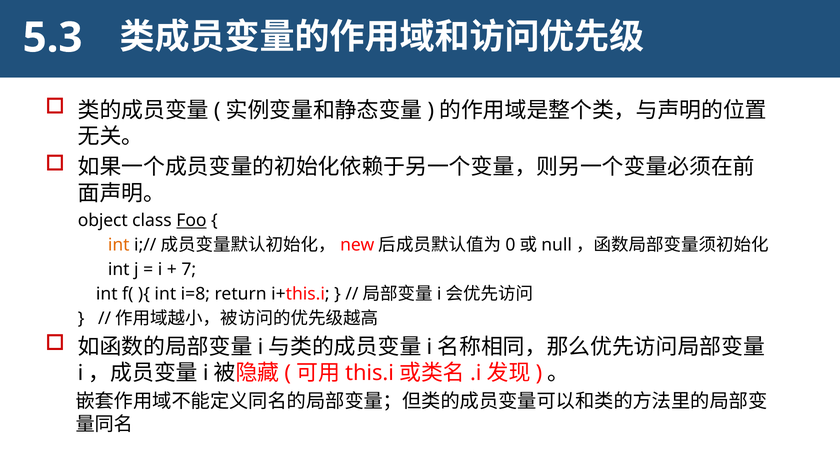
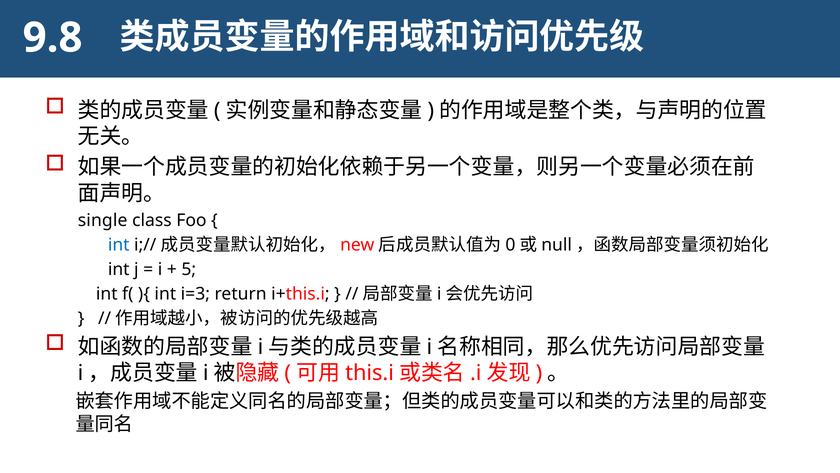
5.3: 5.3 -> 9.8
object: object -> single
Foo underline: present -> none
int at (119, 245) colour: orange -> blue
7: 7 -> 5
i=8: i=8 -> i=3
